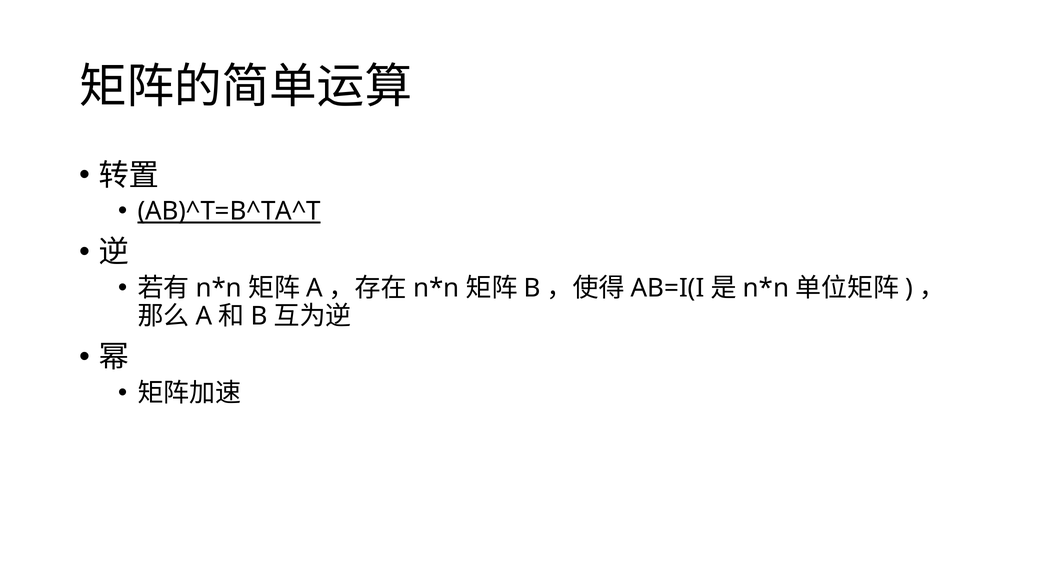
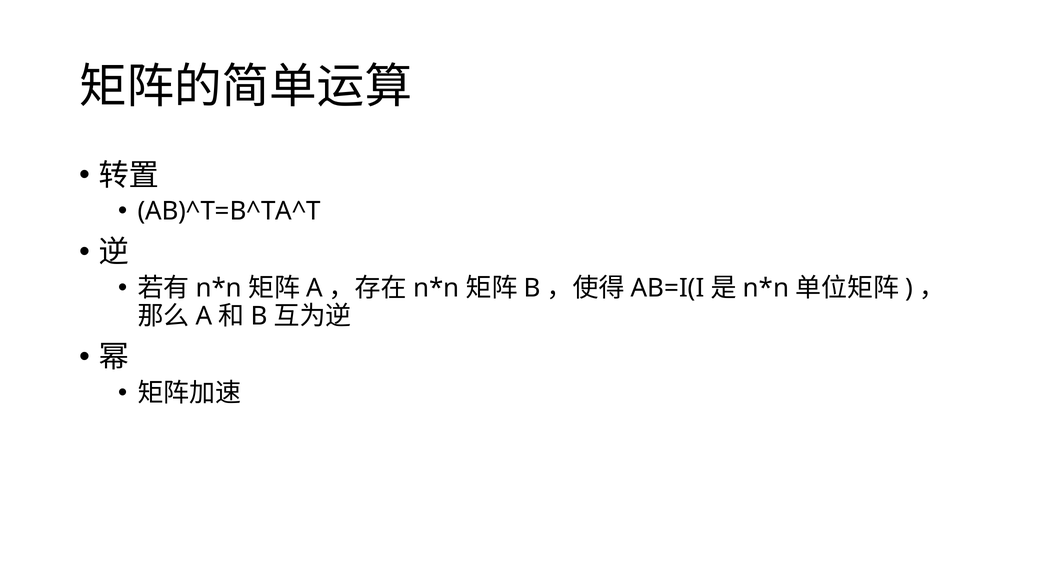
AB)^T=B^TA^T underline: present -> none
